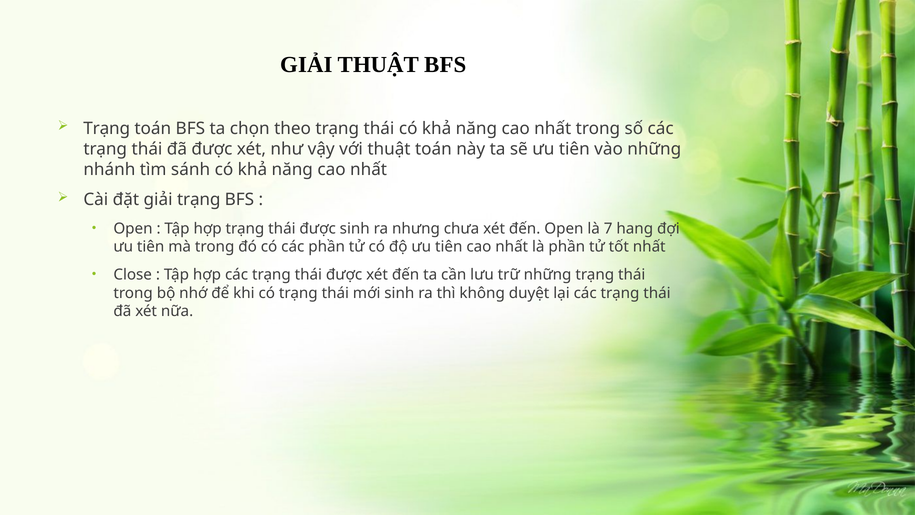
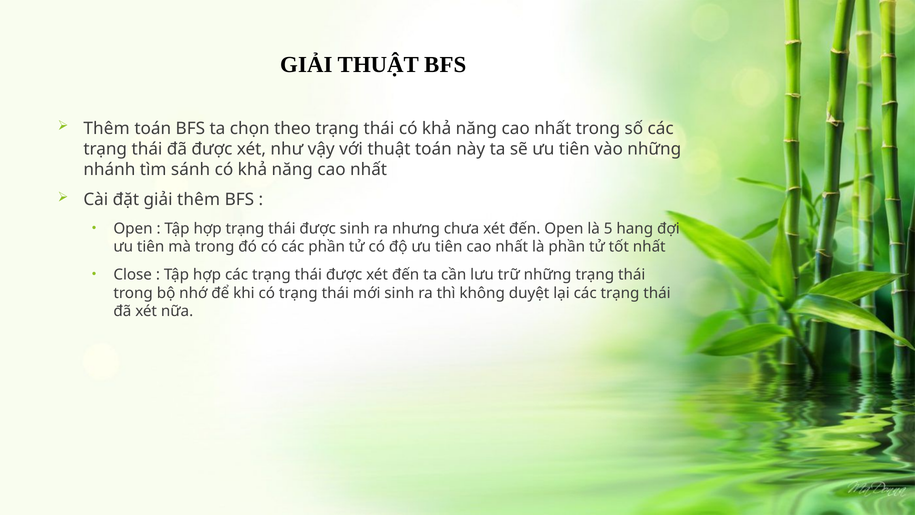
Trạng at (107, 128): Trạng -> Thêm
giải trạng: trạng -> thêm
7: 7 -> 5
